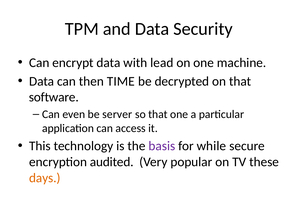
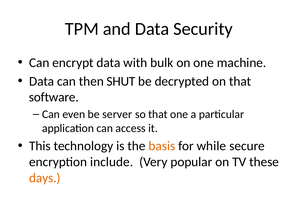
lead: lead -> bulk
TIME: TIME -> SHUT
basis colour: purple -> orange
audited: audited -> include
